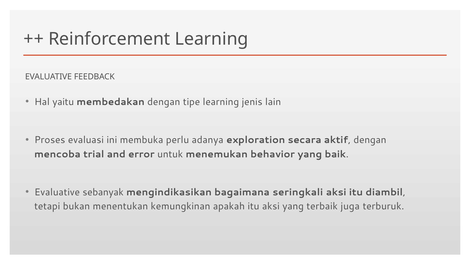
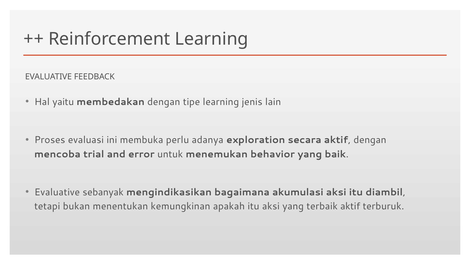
seringkali: seringkali -> akumulasi
terbaik juga: juga -> aktif
